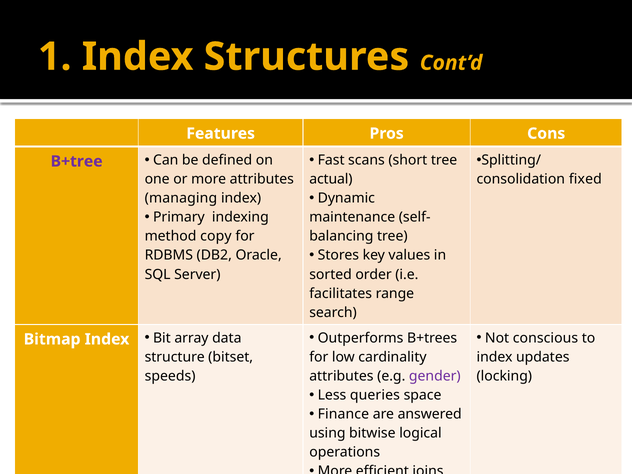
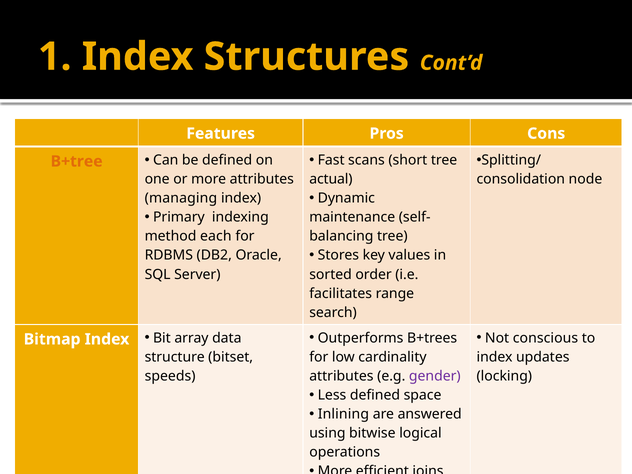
B+tree colour: purple -> orange
fixed: fixed -> node
copy: copy -> each
Less queries: queries -> defined
Finance: Finance -> Inlining
